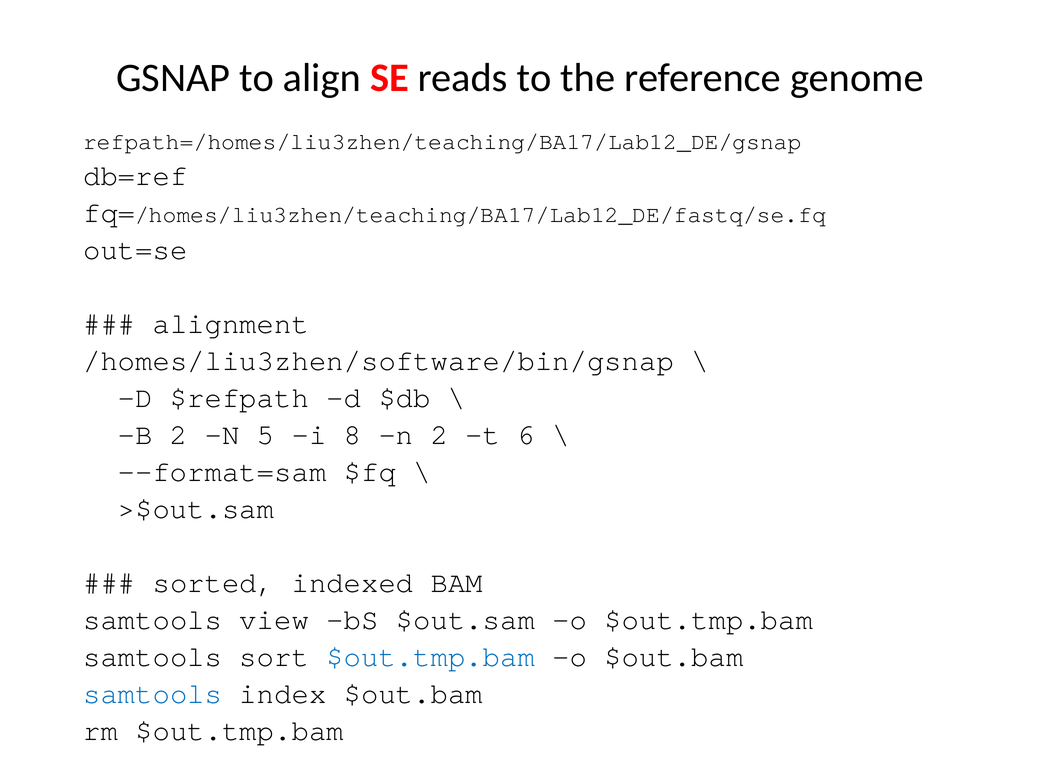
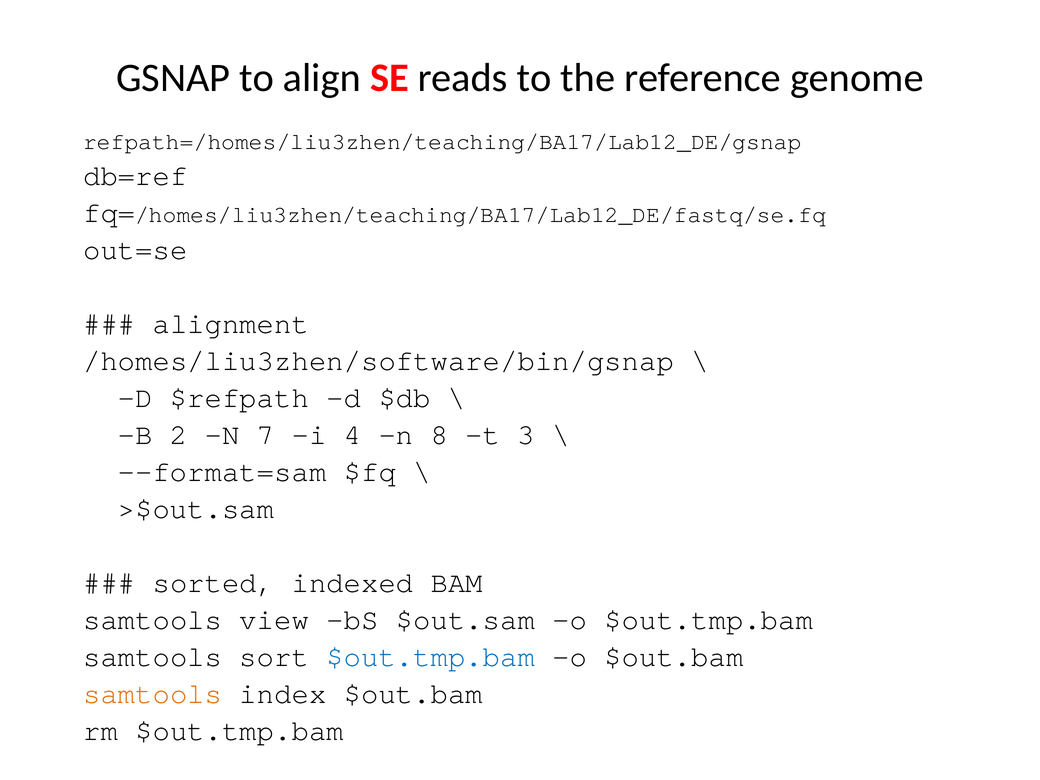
5: 5 -> 7
8: 8 -> 4
n 2: 2 -> 8
6: 6 -> 3
samtools at (153, 694) colour: blue -> orange
